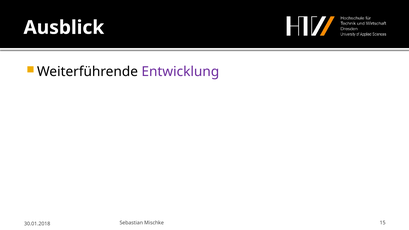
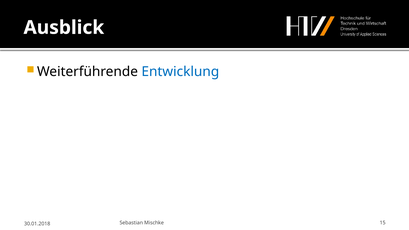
Entwicklung colour: purple -> blue
